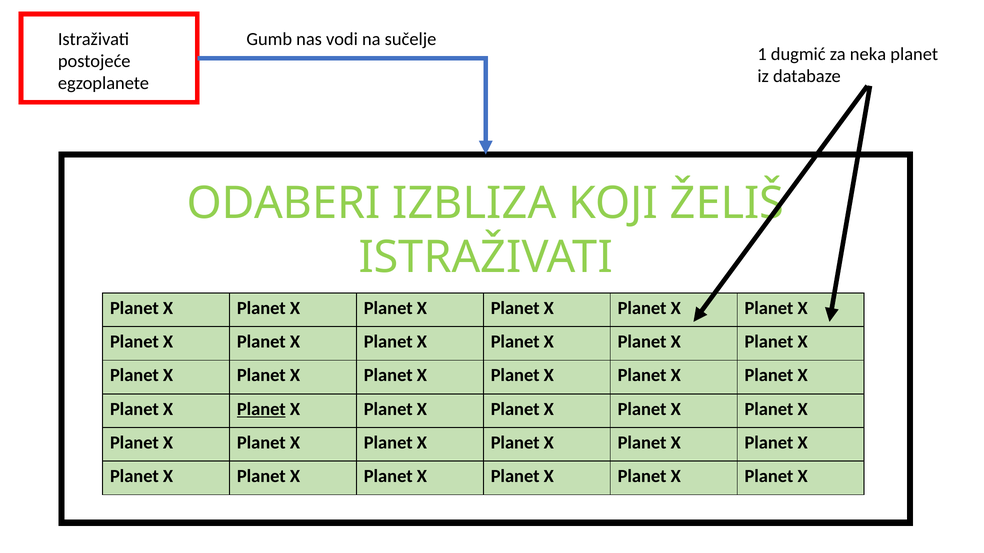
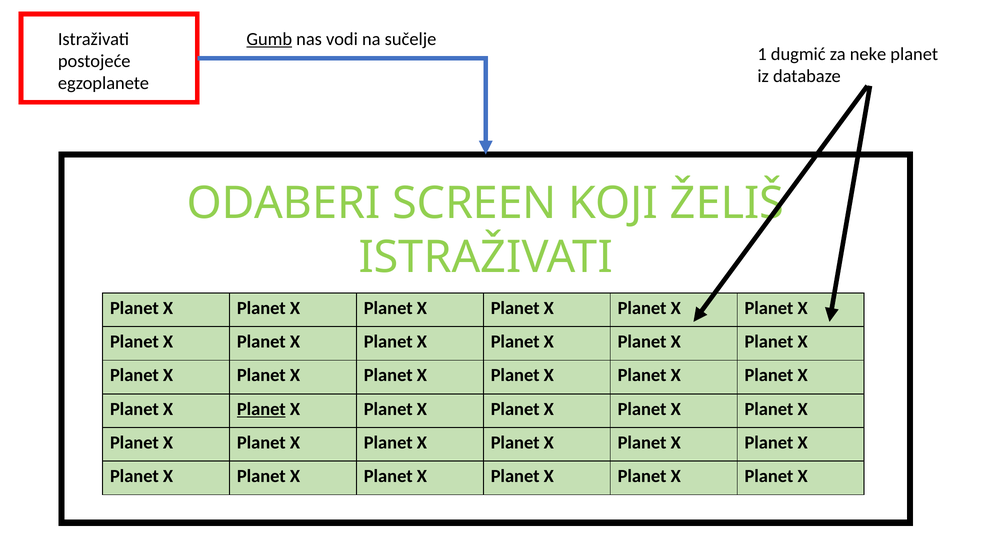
Gumb underline: none -> present
neka: neka -> neke
IZBLIZA: IZBLIZA -> SCREEN
